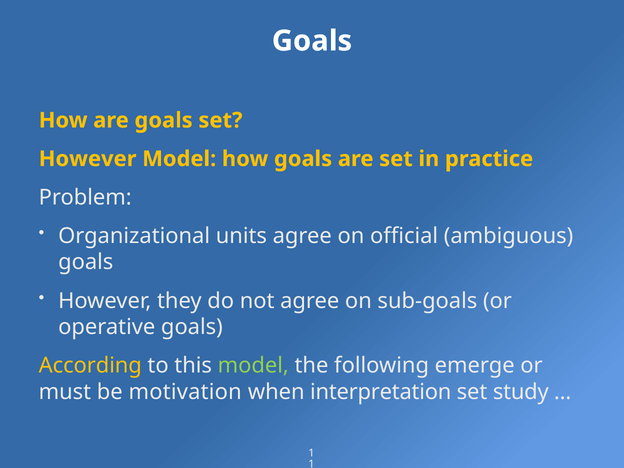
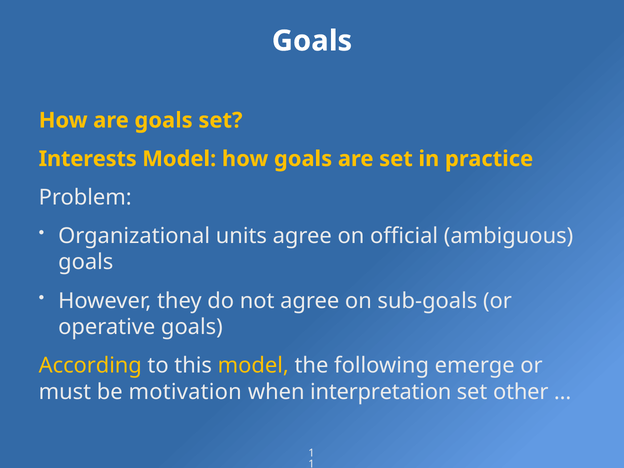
However at (88, 159): However -> Interests
model at (253, 366) colour: light green -> yellow
study: study -> other
